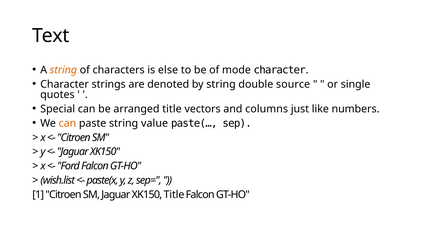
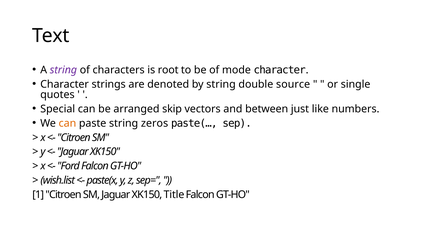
string at (63, 70) colour: orange -> purple
else: else -> root
arranged title: title -> skip
columns: columns -> between
value: value -> zeros
